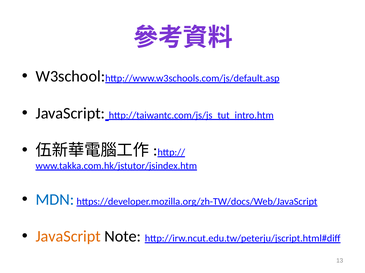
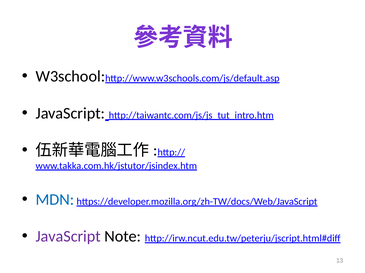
JavaScript at (68, 237) colour: orange -> purple
